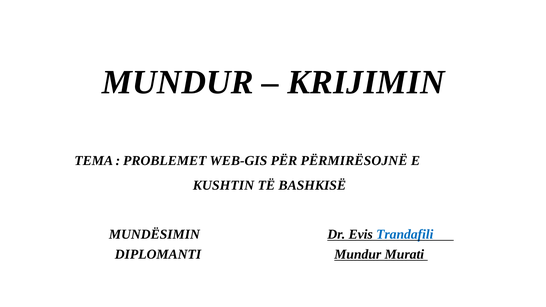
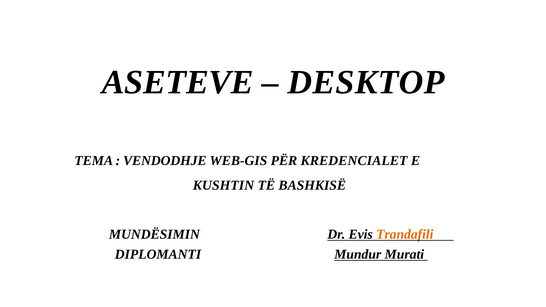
MUNDUR at (178, 82): MUNDUR -> ASETEVE
KRIJIMIN: KRIJIMIN -> DESKTOP
PROBLEMET: PROBLEMET -> VENDODHJE
PËRMIRËSOJNË: PËRMIRËSOJNË -> KREDENCIALET
Trandafili colour: blue -> orange
